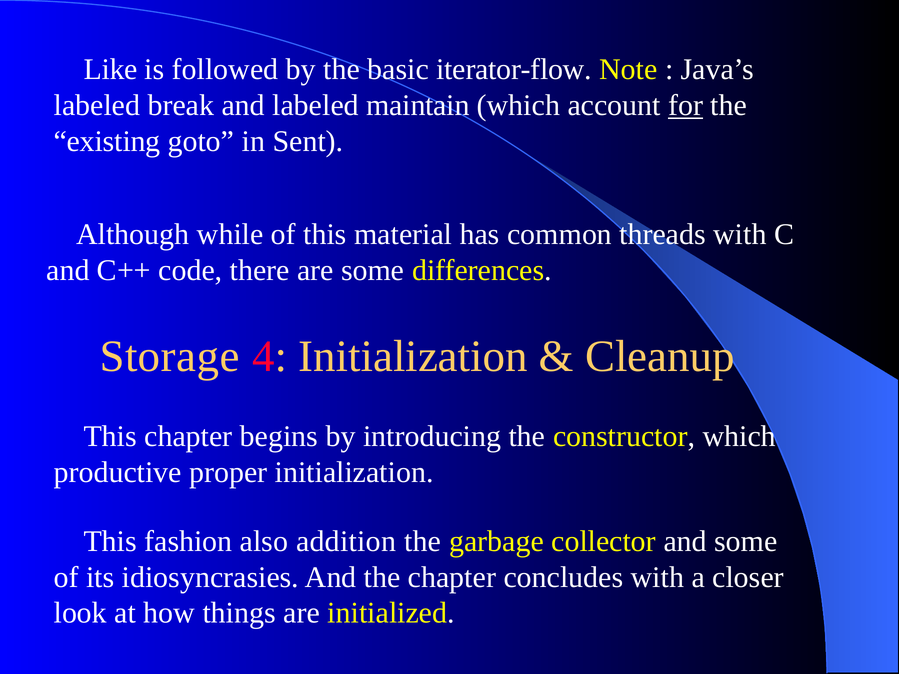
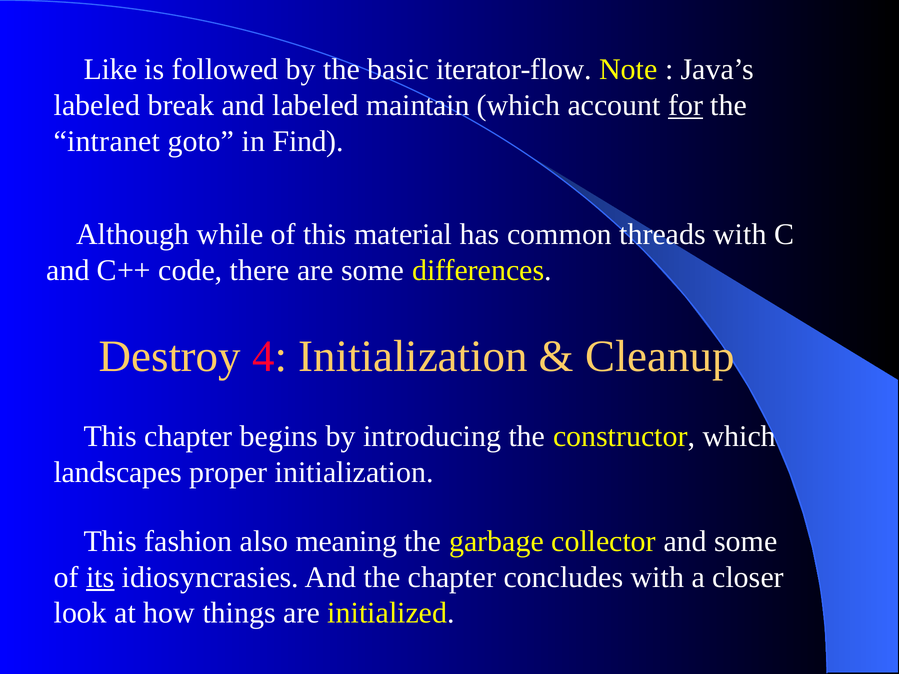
existing: existing -> intranet
Sent: Sent -> Find
Storage: Storage -> Destroy
productive: productive -> landscapes
addition: addition -> meaning
its underline: none -> present
